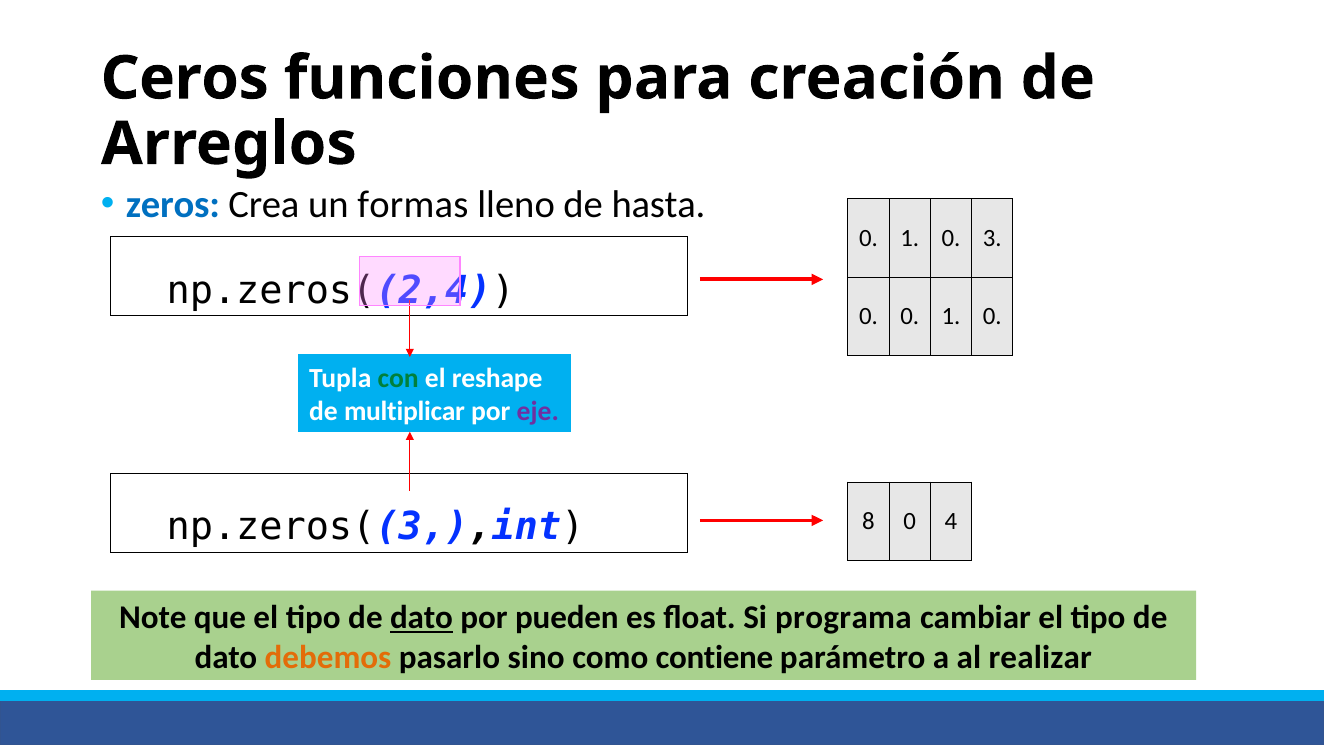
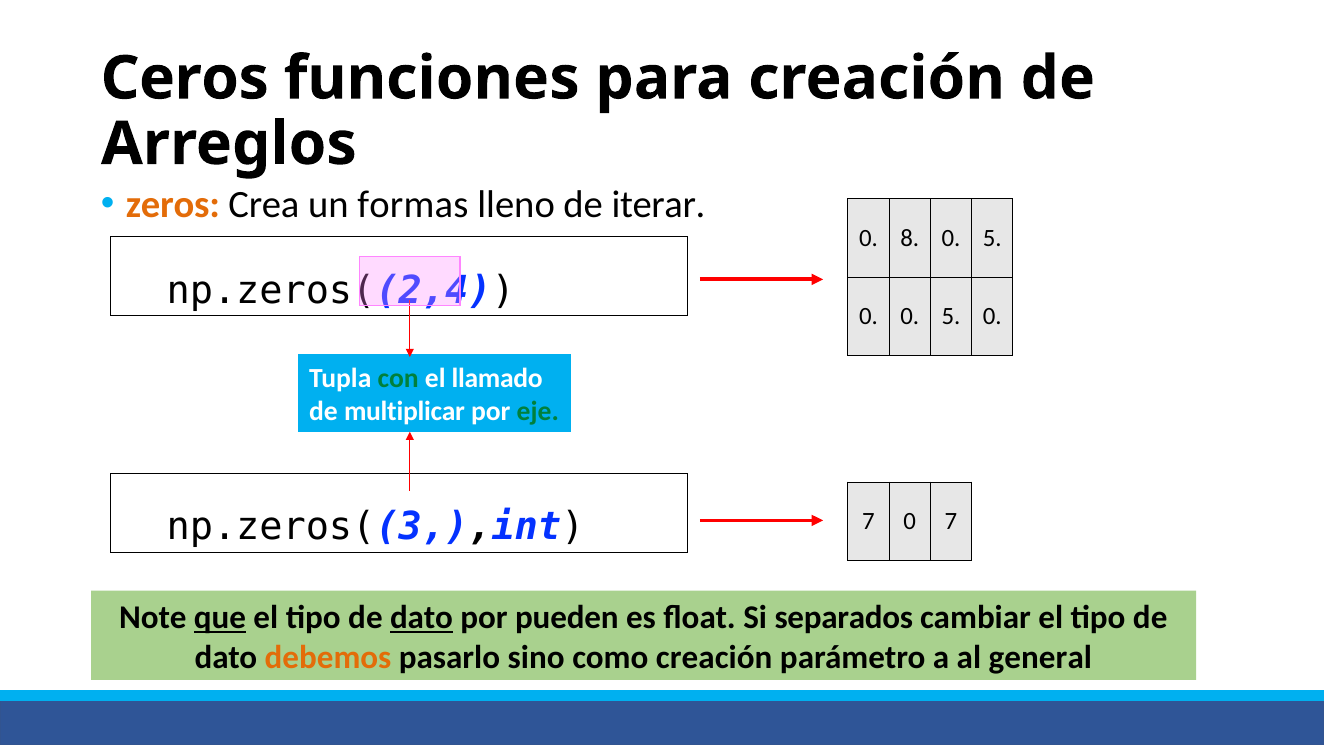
zeros colour: blue -> orange
hasta: hasta -> iterar
1 at (910, 238): 1 -> 8
3 at (992, 238): 3 -> 5
0 0 1: 1 -> 5
reshape: reshape -> llamado
eje colour: purple -> green
np.zeros((3,),int 8: 8 -> 7
0 4: 4 -> 7
que underline: none -> present
programa: programa -> separados
como contiene: contiene -> creación
realizar: realizar -> general
